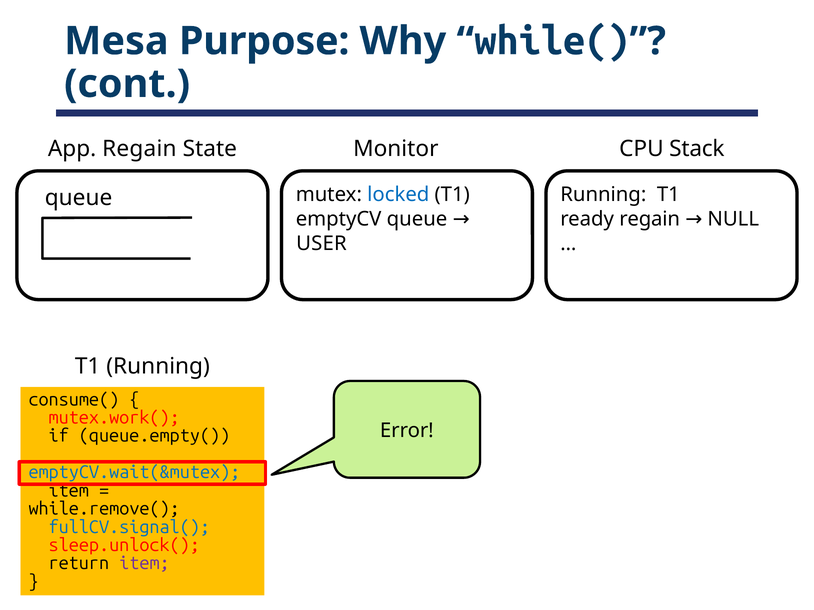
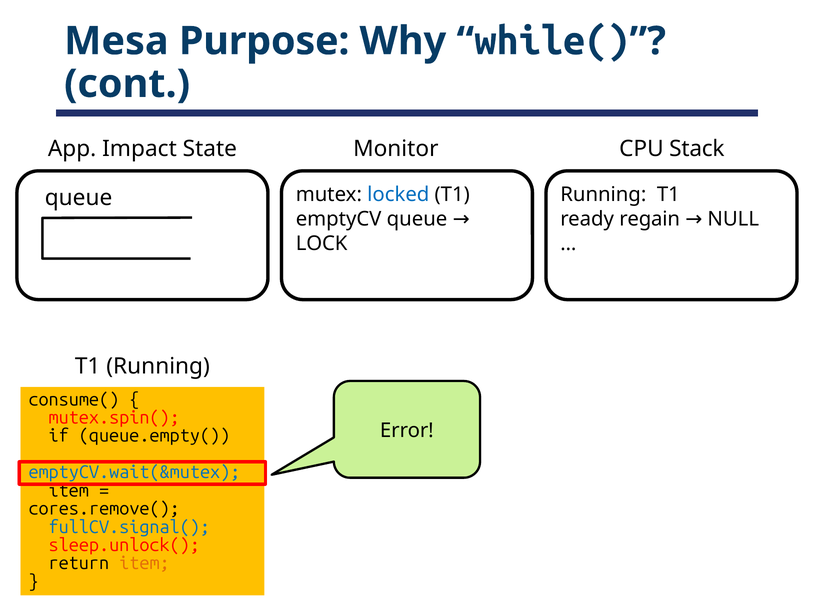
App Regain: Regain -> Impact
USER: USER -> LOCK
mutex.work(: mutex.work( -> mutex.spin(
while.remove(: while.remove( -> cores.remove(
item at (144, 564) colour: purple -> orange
